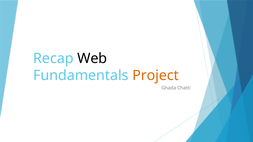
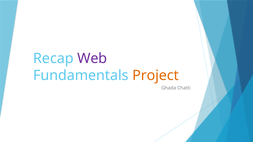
Web colour: black -> purple
